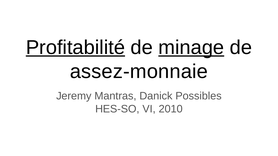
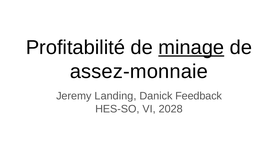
Profitabilité underline: present -> none
Mantras: Mantras -> Landing
Possibles: Possibles -> Feedback
2010: 2010 -> 2028
